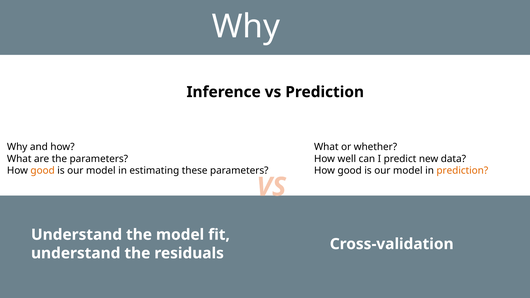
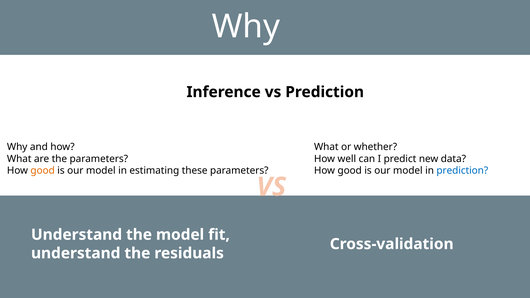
prediction at (462, 171) colour: orange -> blue
